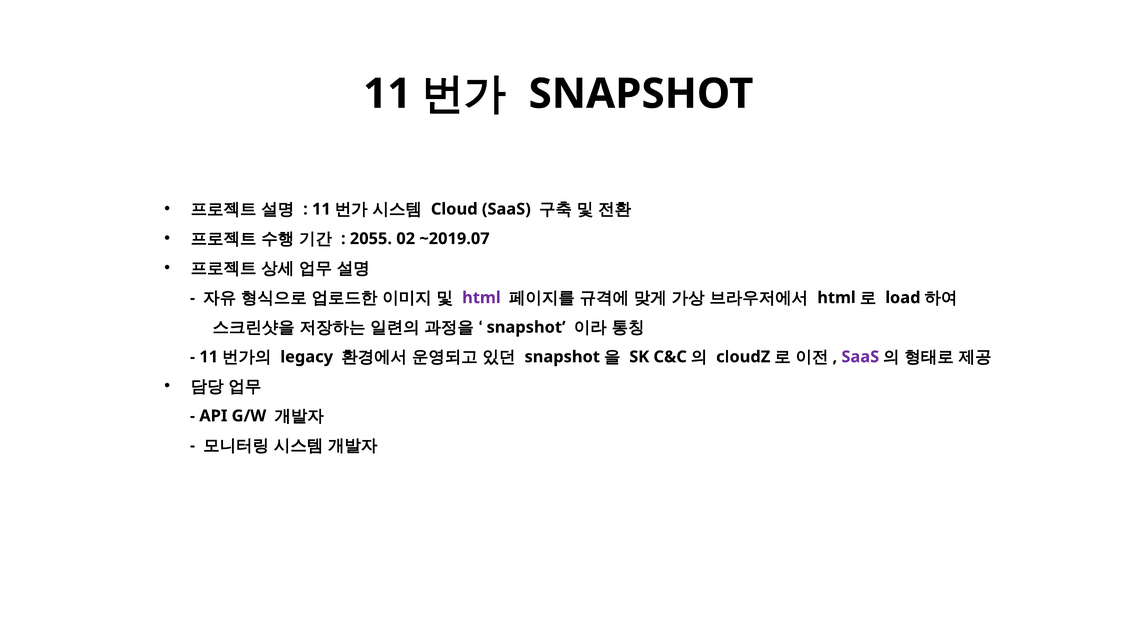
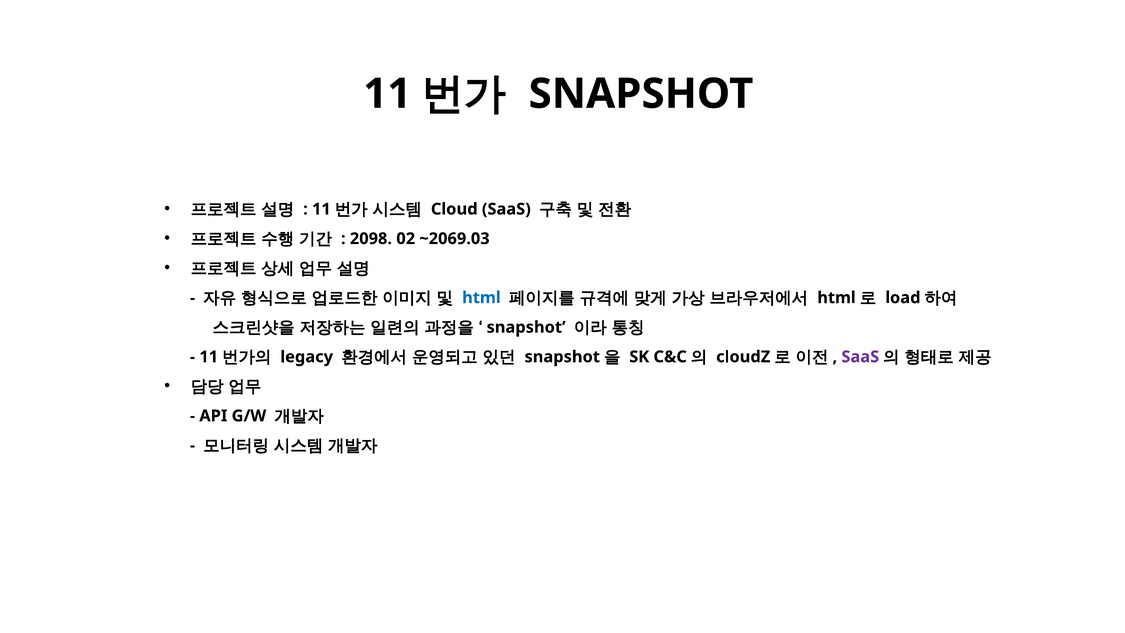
2055: 2055 -> 2098
~2019.07: ~2019.07 -> ~2069.03
html at (481, 298) colour: purple -> blue
